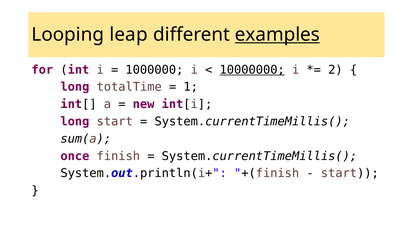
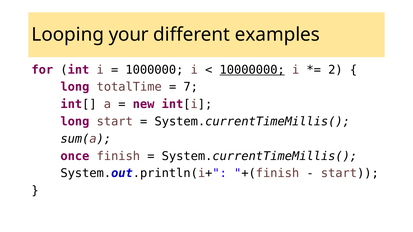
leap: leap -> your
examples underline: present -> none
1: 1 -> 7
